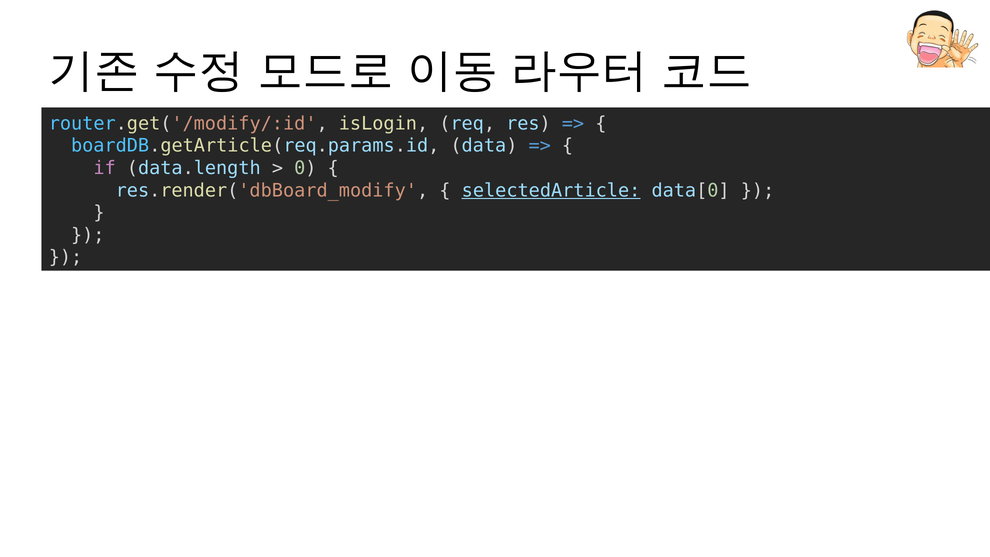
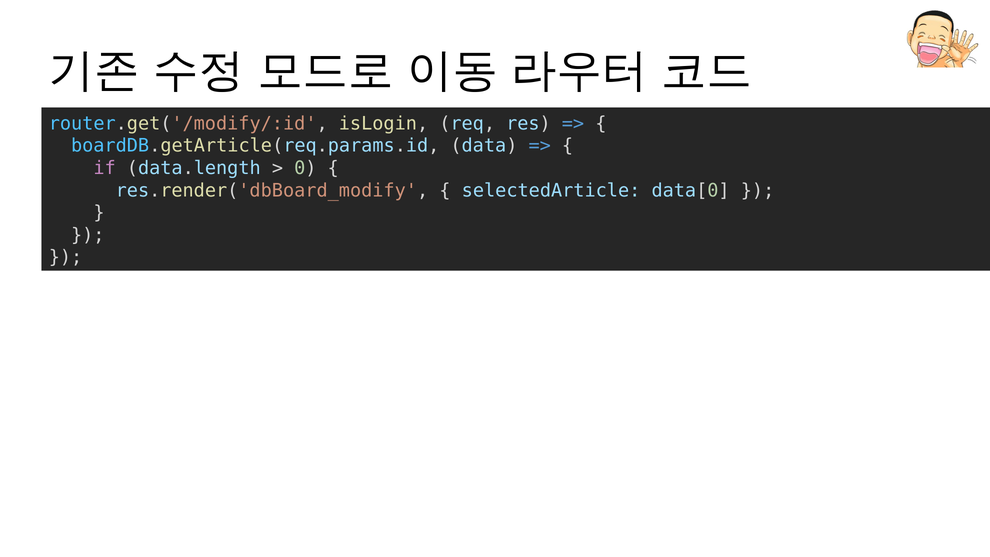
selectedArticle underline: present -> none
